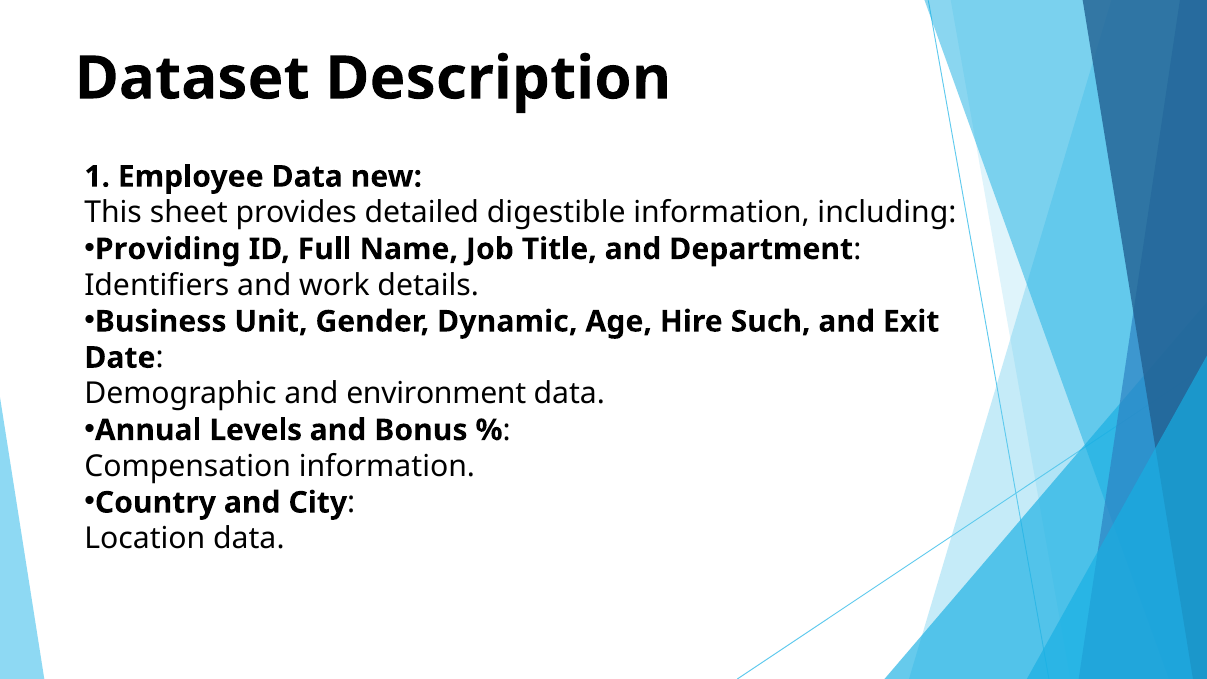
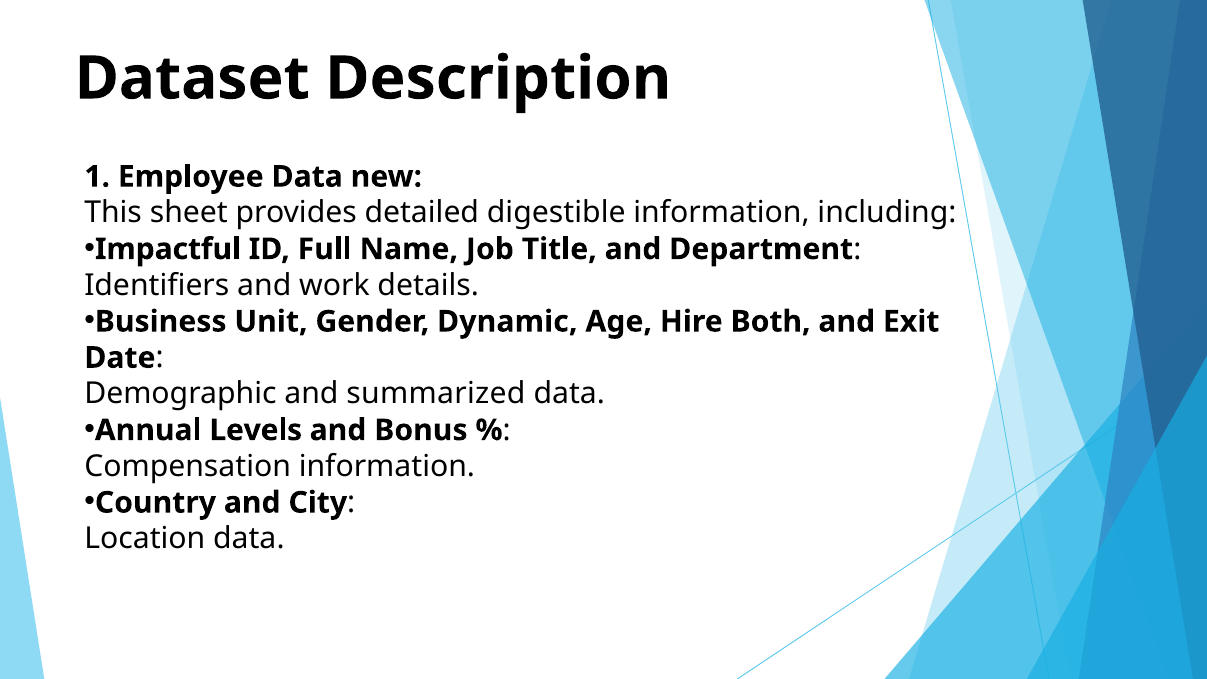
Providing: Providing -> Impactful
Such: Such -> Both
environment: environment -> summarized
